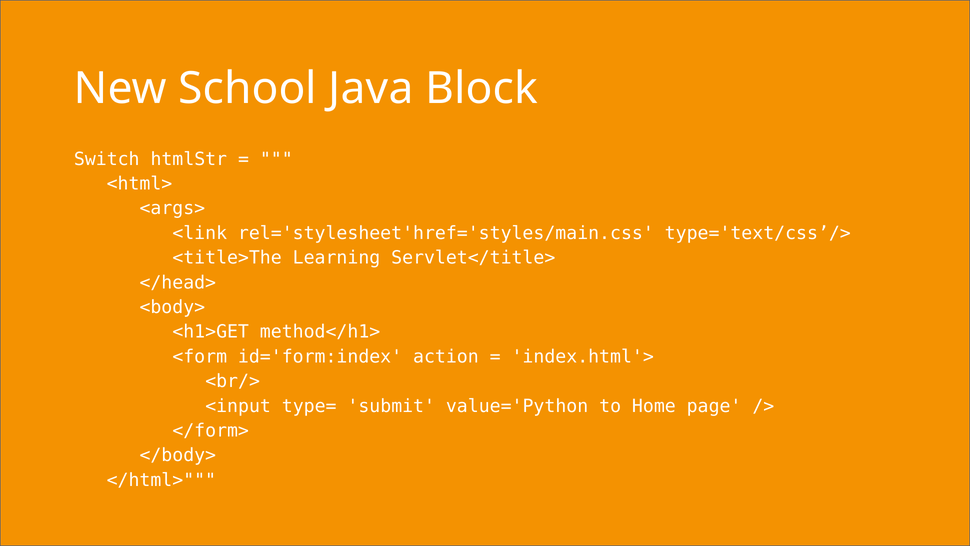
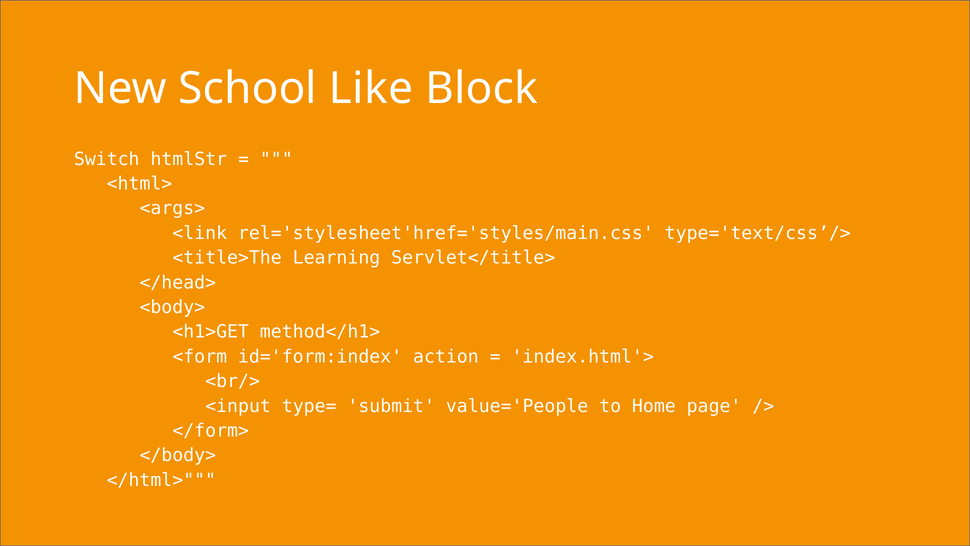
Java: Java -> Like
value='Python: value='Python -> value='People
